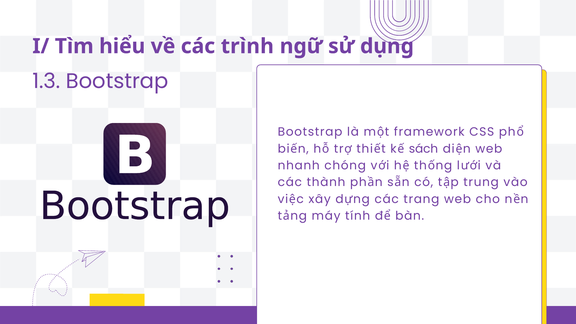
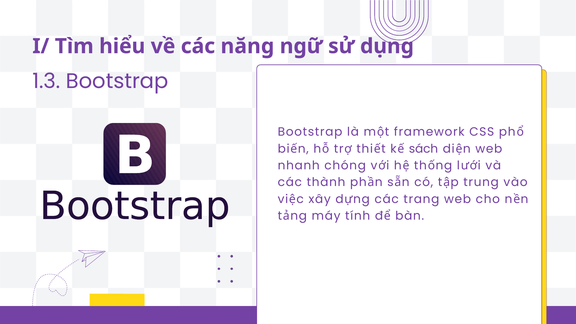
trình: trình -> năng
